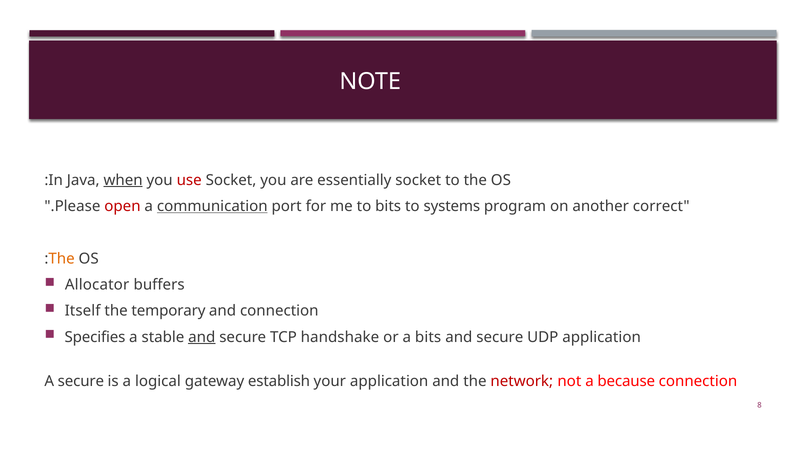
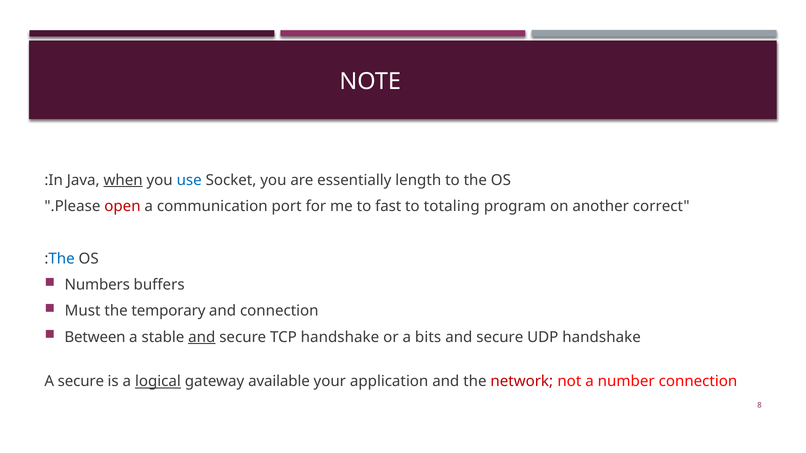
use colour: red -> blue
essentially socket: socket -> length
communication underline: present -> none
to bits: bits -> fast
systems: systems -> totaling
The at (62, 259) colour: orange -> blue
Allocator: Allocator -> Numbers
Itself: Itself -> Must
Specifies: Specifies -> Between
UDP application: application -> handshake
logical underline: none -> present
establish: establish -> available
because: because -> number
